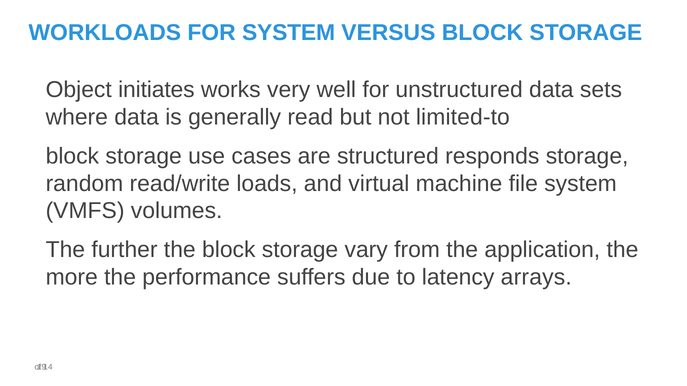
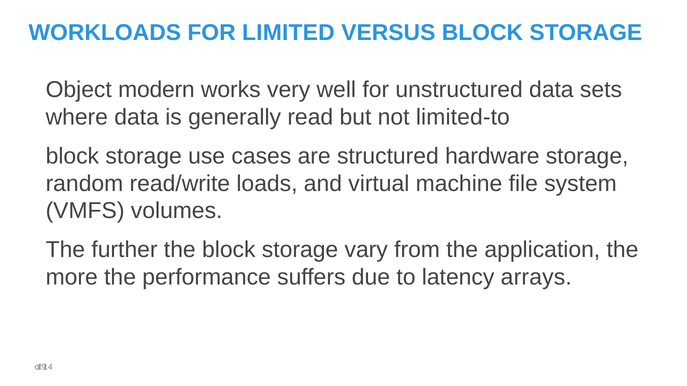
FOR SYSTEM: SYSTEM -> LIMITED
initiates: initiates -> modern
responds: responds -> hardware
